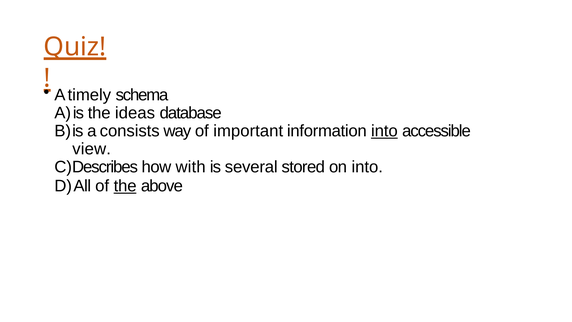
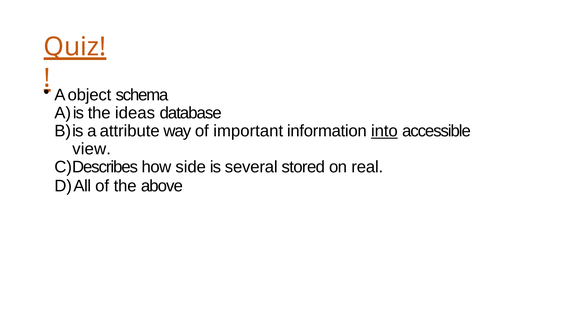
timely: timely -> object
consists: consists -> attribute
with: with -> side
on into: into -> real
the at (125, 186) underline: present -> none
